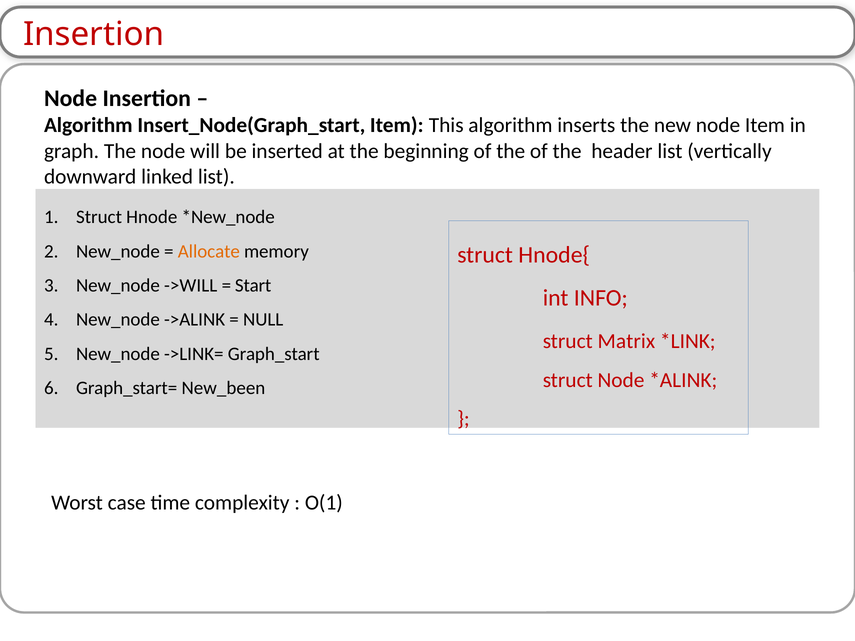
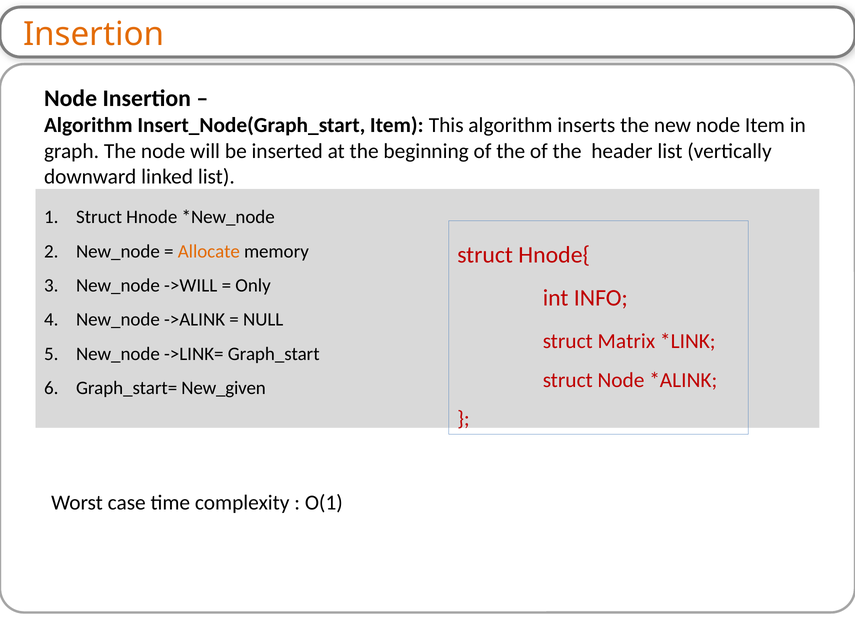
Insertion at (94, 34) colour: red -> orange
Start: Start -> Only
New_been: New_been -> New_given
